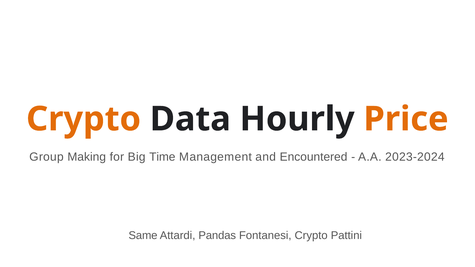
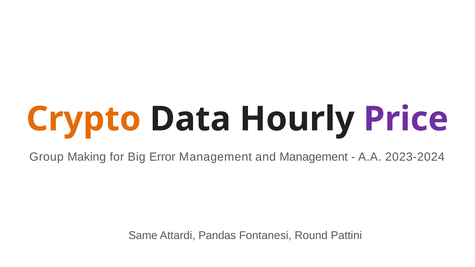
Price colour: orange -> purple
Time: Time -> Error
and Encountered: Encountered -> Management
Fontanesi Crypto: Crypto -> Round
